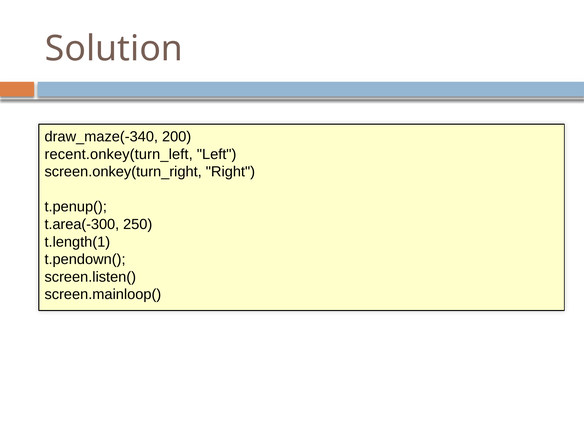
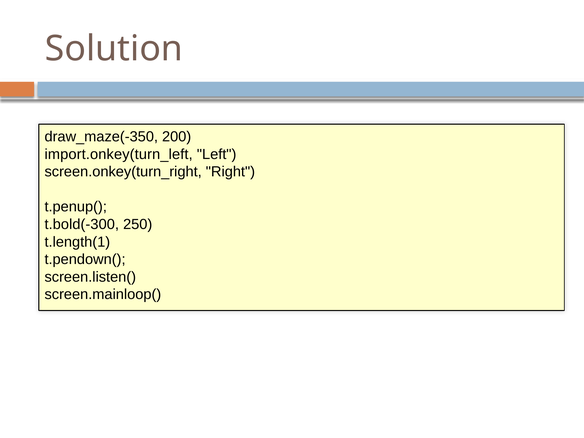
draw_maze(-340: draw_maze(-340 -> draw_maze(-350
recent.onkey(turn_left: recent.onkey(turn_left -> import.onkey(turn_left
t.area(-300: t.area(-300 -> t.bold(-300
